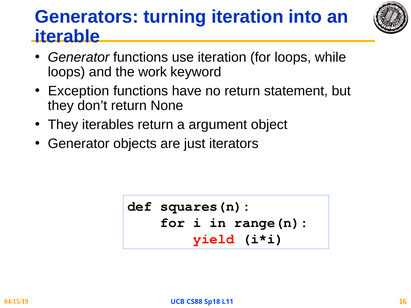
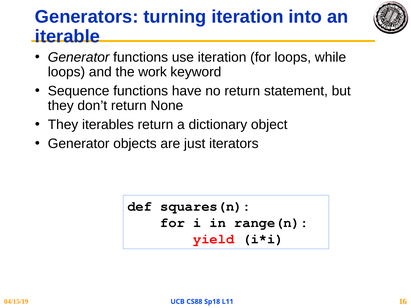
Exception: Exception -> Sequence
argument: argument -> dictionary
